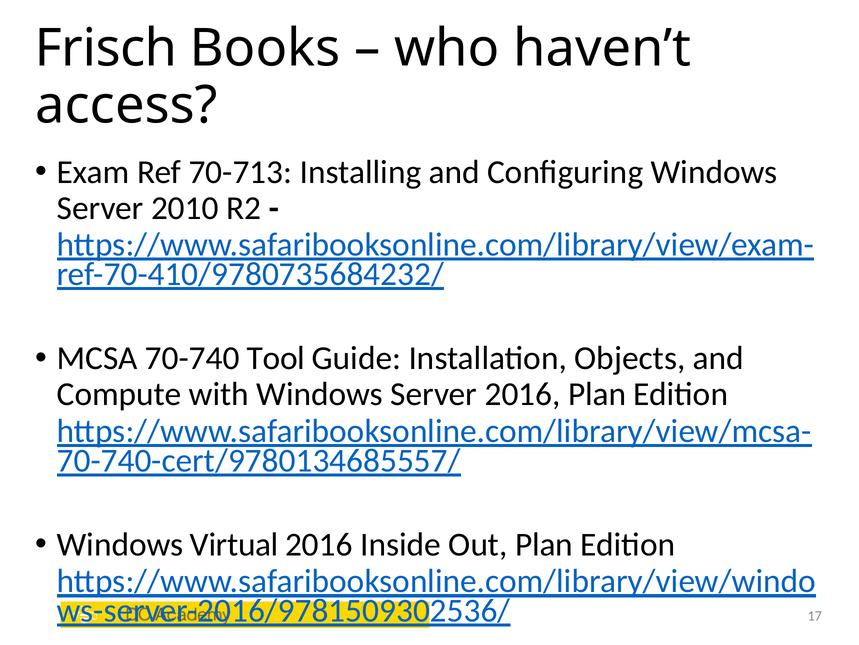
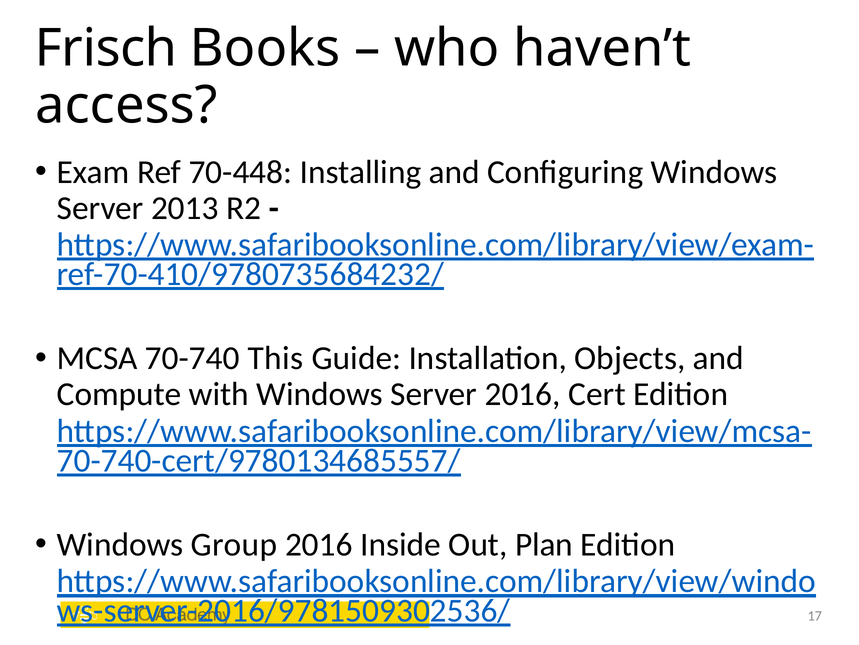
70-713: 70-713 -> 70-448
2010: 2010 -> 2013
Tool: Tool -> This
2016 Plan: Plan -> Cert
Virtual: Virtual -> Group
